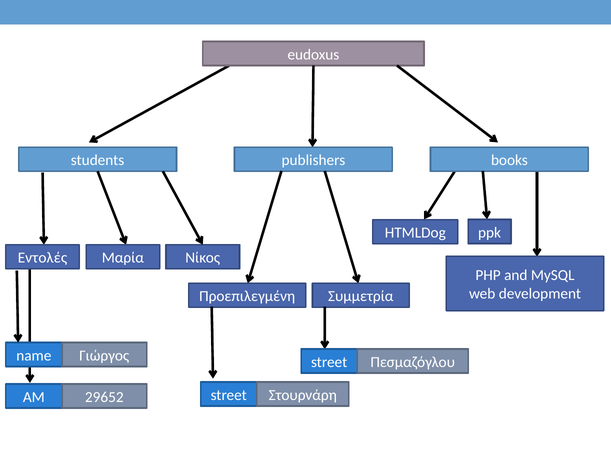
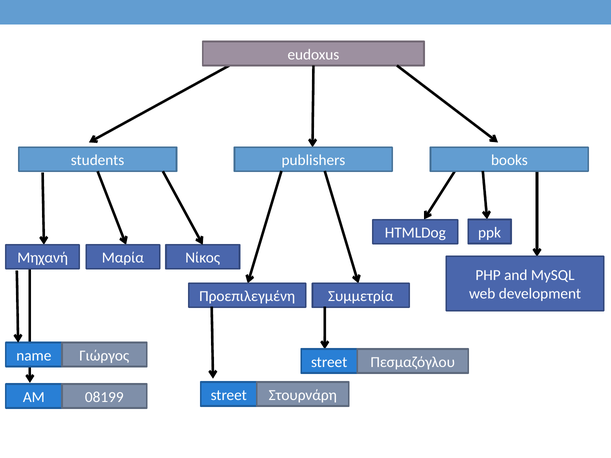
Εντολές: Εντολές -> Μηχανή
29652: 29652 -> 08199
